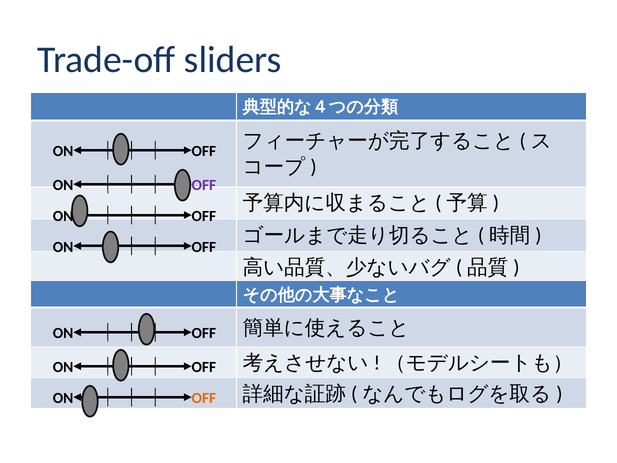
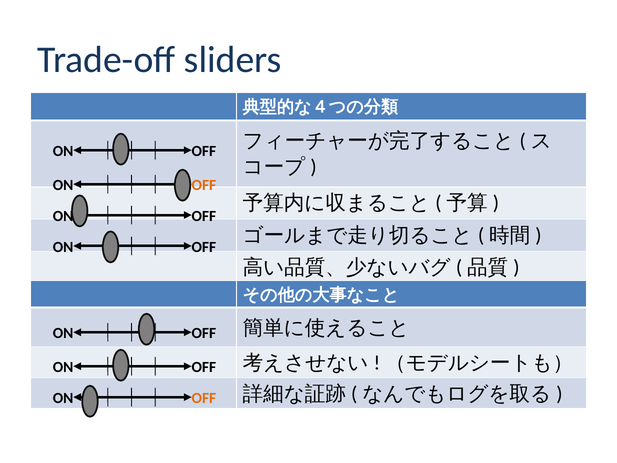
OFF at (204, 185) colour: purple -> orange
